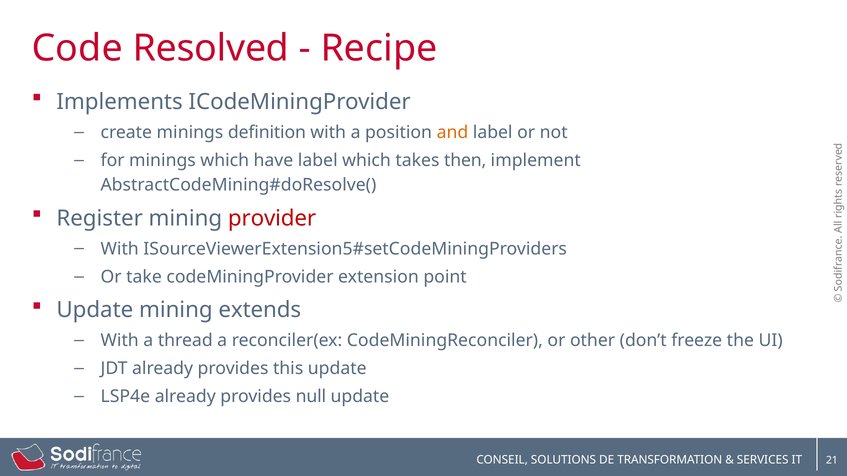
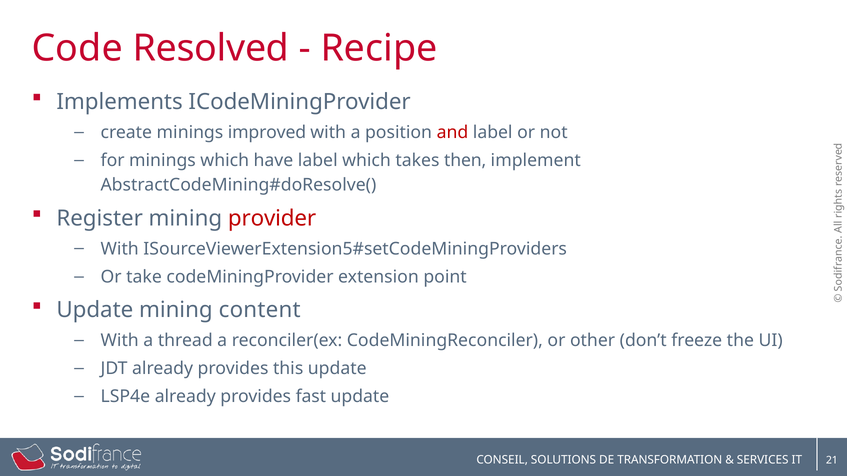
definition: definition -> improved
and colour: orange -> red
extends: extends -> content
null: null -> fast
